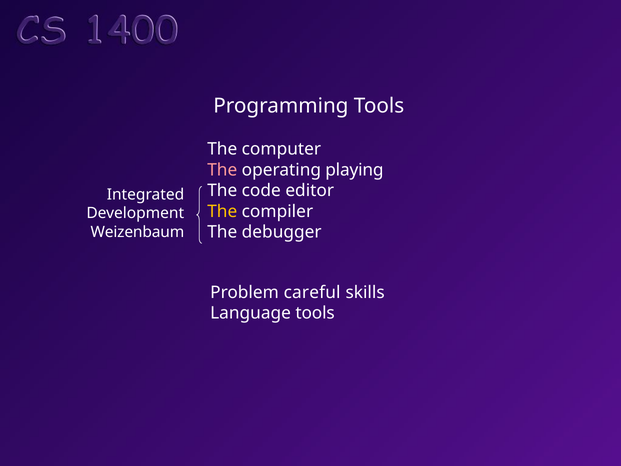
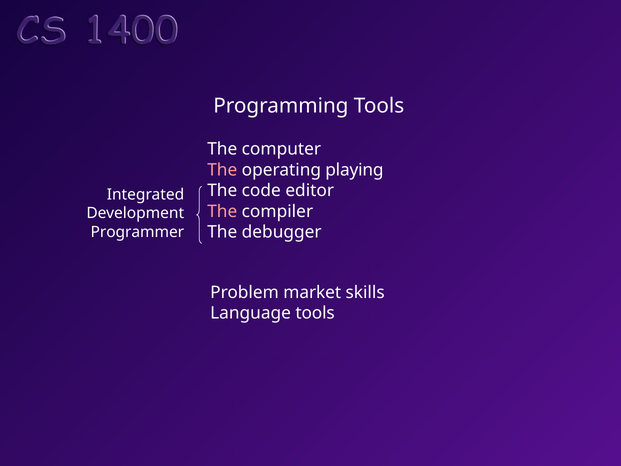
The at (222, 211) colour: yellow -> pink
Weizenbaum: Weizenbaum -> Programmer
careful: careful -> market
